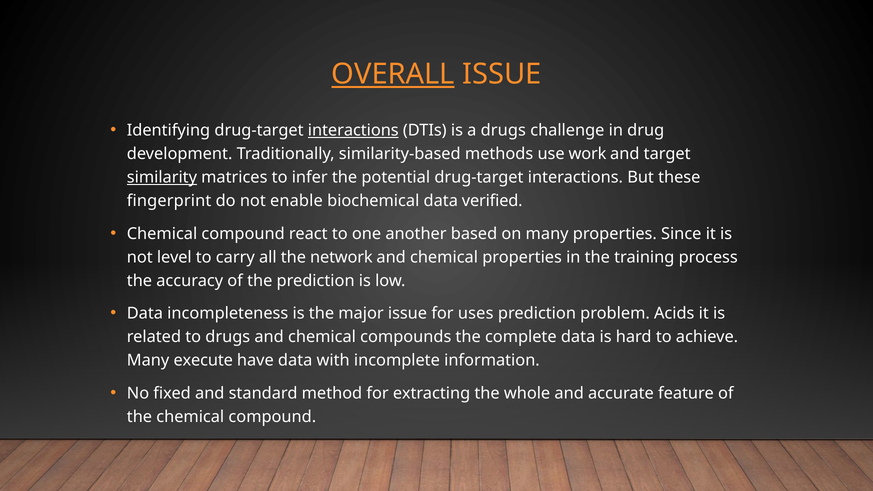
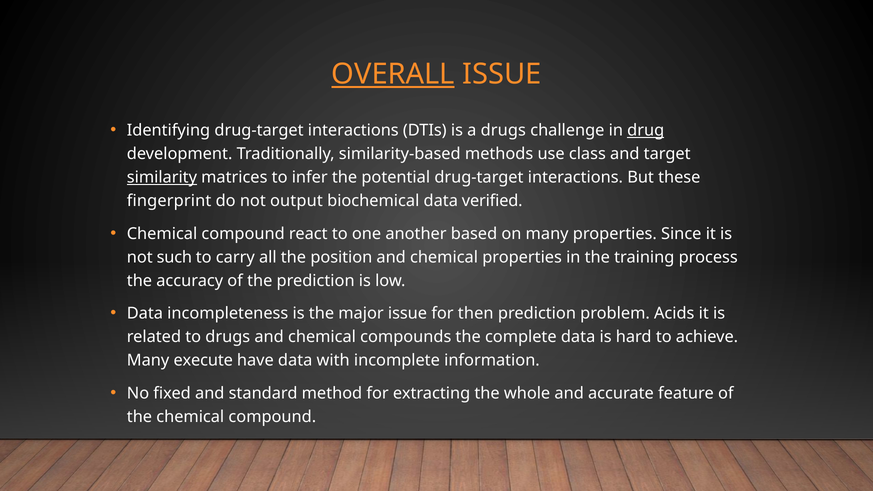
interactions at (353, 130) underline: present -> none
drug underline: none -> present
work: work -> class
enable: enable -> output
level: level -> such
network: network -> position
uses: uses -> then
